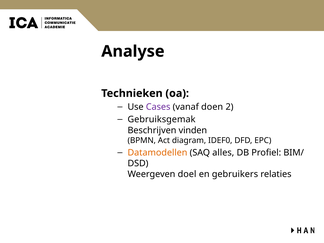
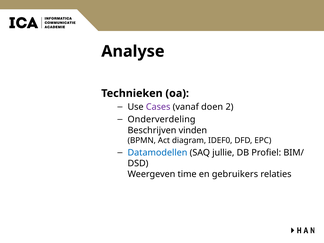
Gebruiksgemak: Gebruiksgemak -> Onderverdeling
Datamodellen colour: orange -> blue
alles: alles -> jullie
doel: doel -> time
